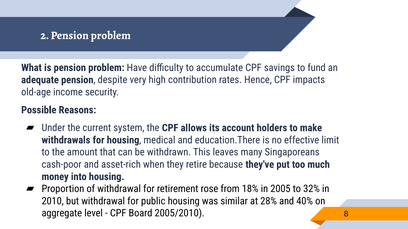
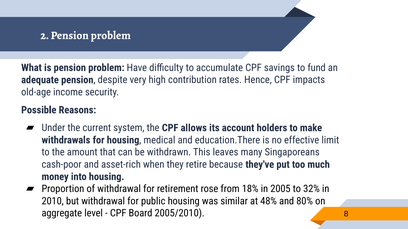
28%: 28% -> 48%
40%: 40% -> 80%
